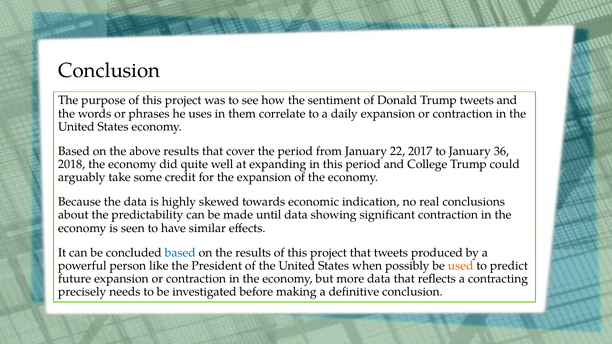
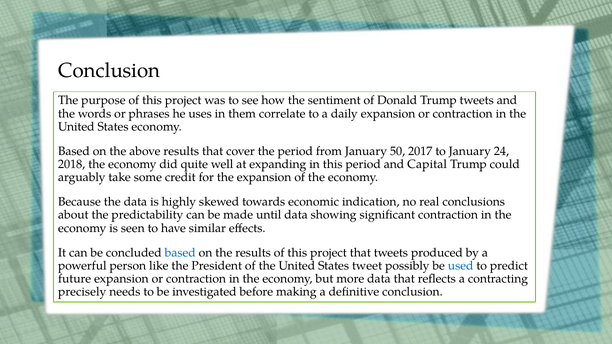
22: 22 -> 50
36: 36 -> 24
College: College -> Capital
when: when -> tweet
used colour: orange -> blue
